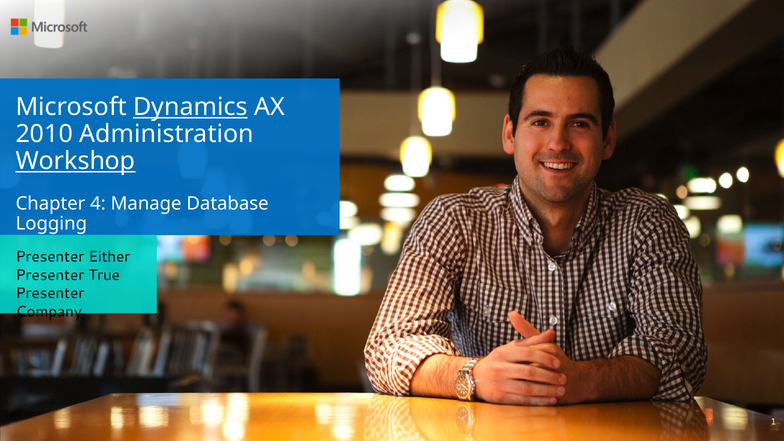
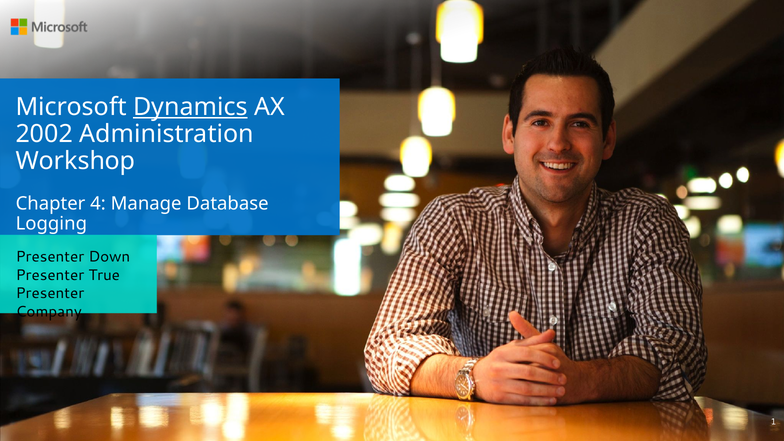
2010: 2010 -> 2002
Workshop underline: present -> none
Either: Either -> Down
